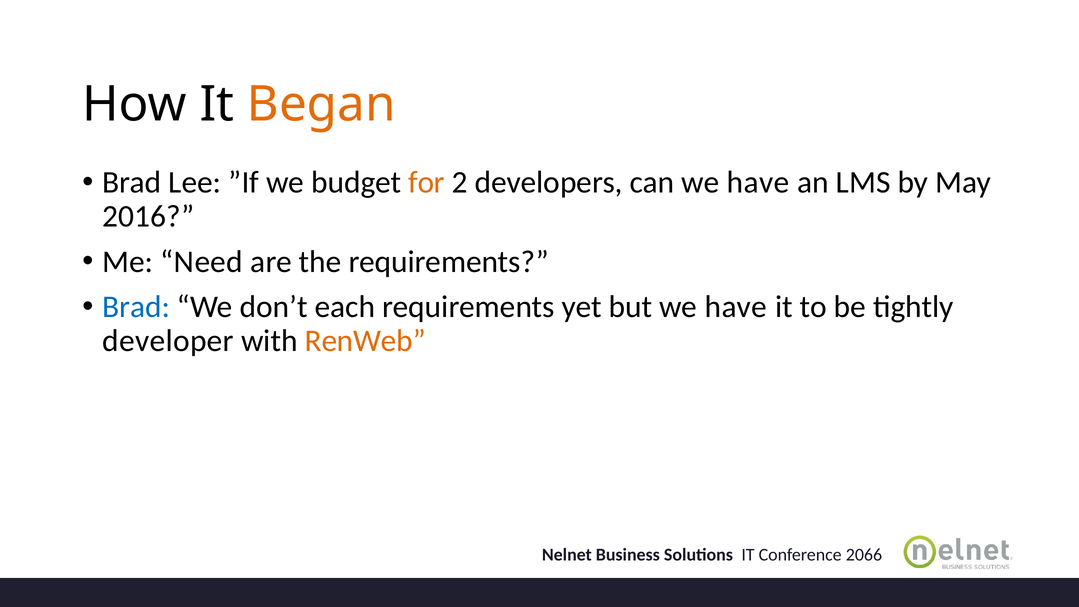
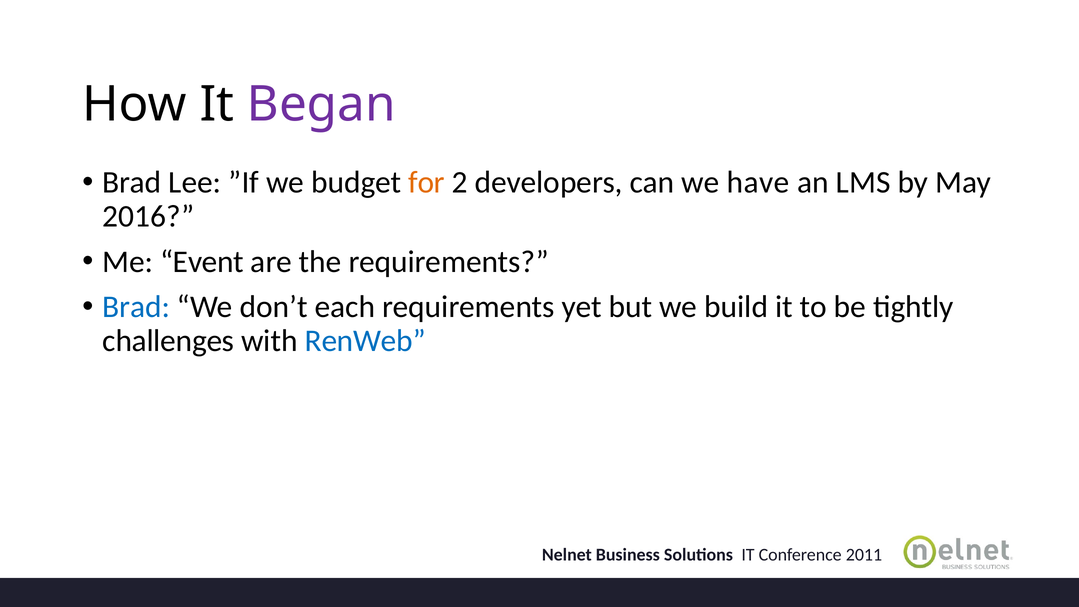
Began colour: orange -> purple
Need: Need -> Event
but we have: have -> build
developer: developer -> challenges
RenWeb colour: orange -> blue
2066: 2066 -> 2011
